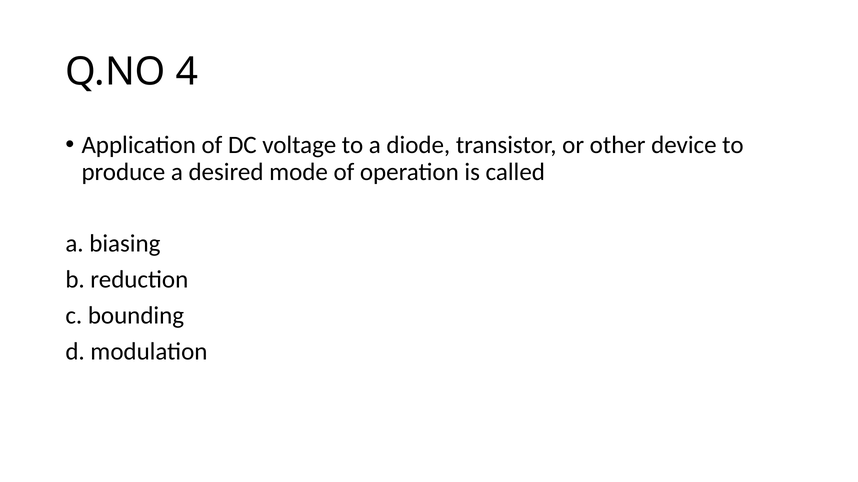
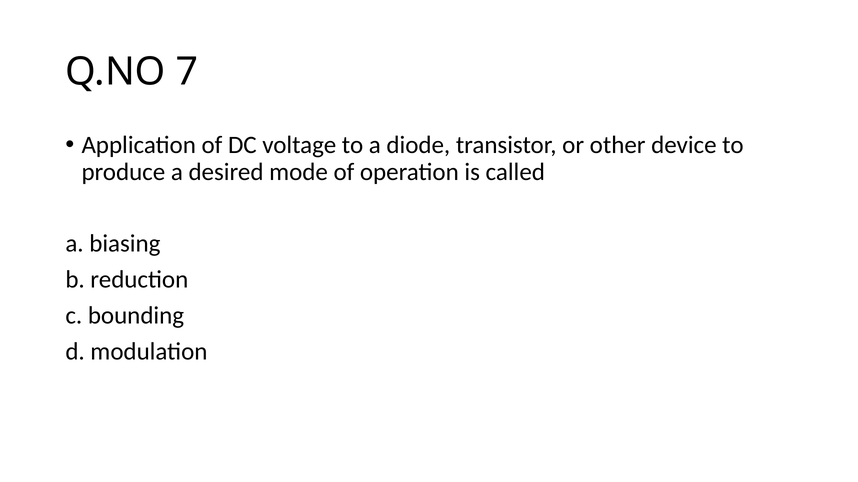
4: 4 -> 7
